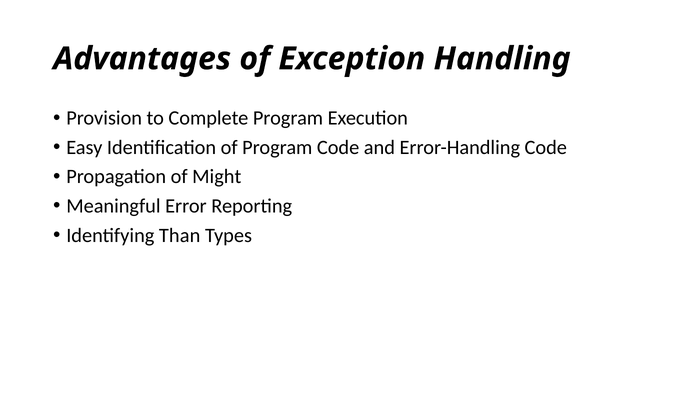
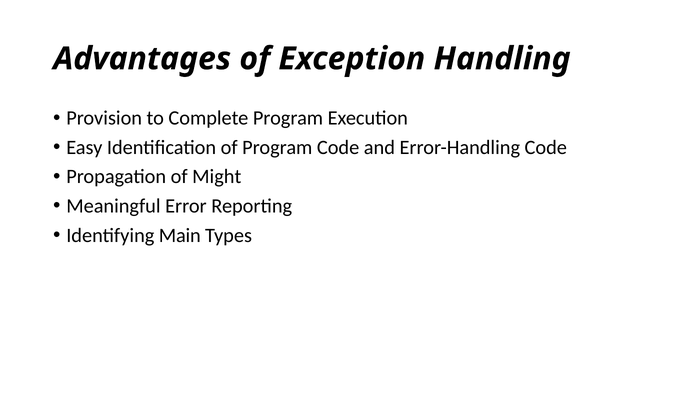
Than: Than -> Main
